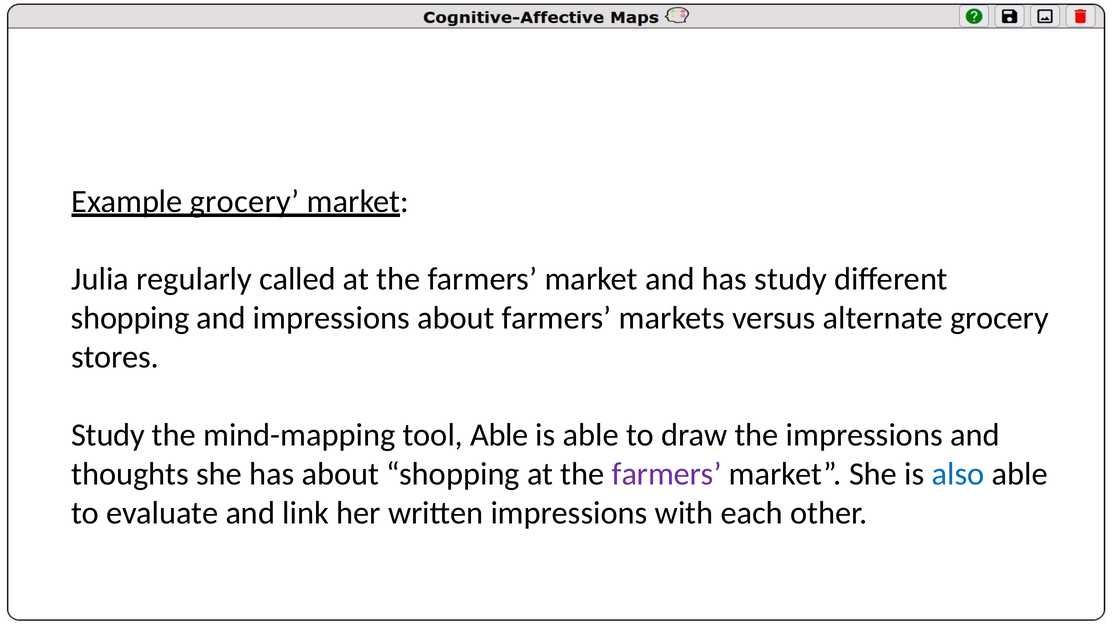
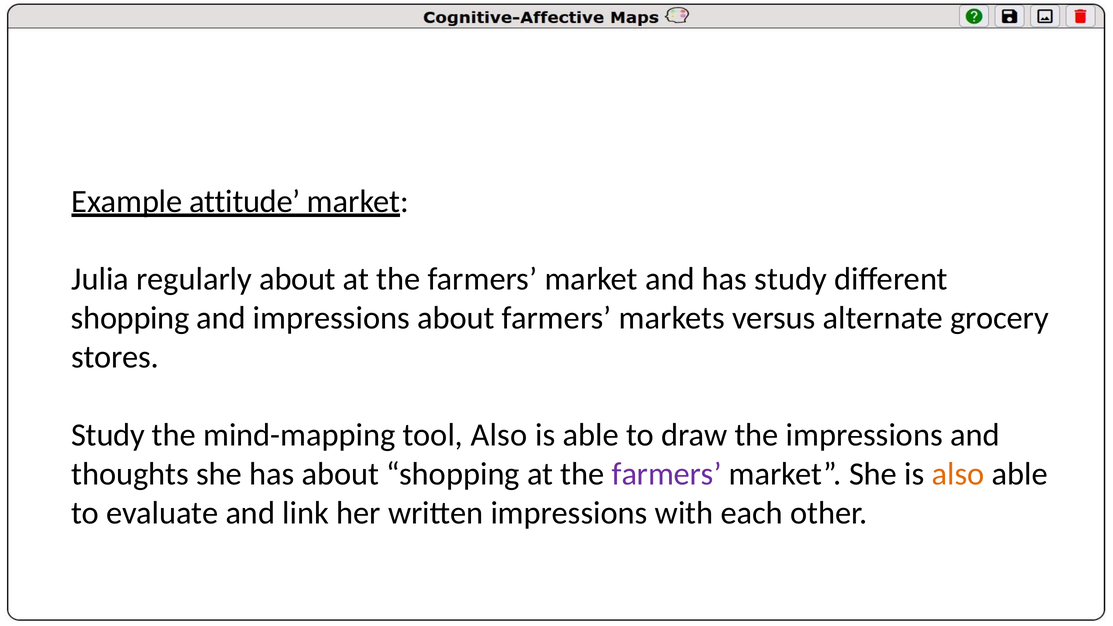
Example grocery: grocery -> attitude
regularly called: called -> about
tool Able: Able -> Also
also at (958, 474) colour: blue -> orange
